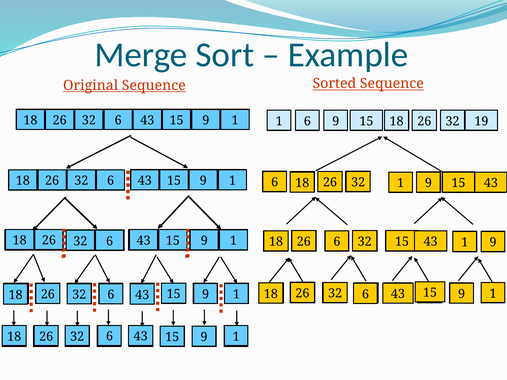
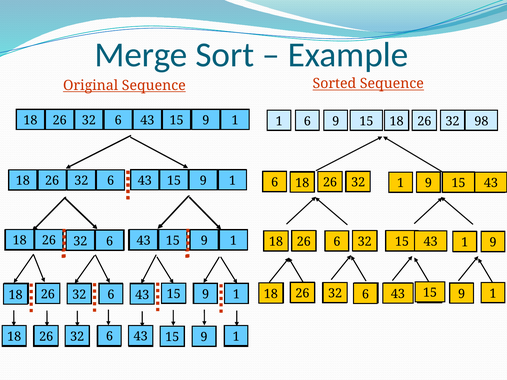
19: 19 -> 98
